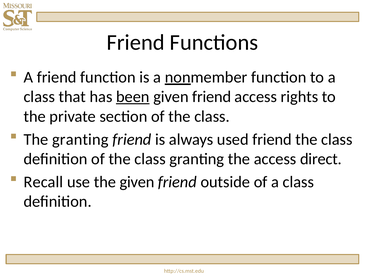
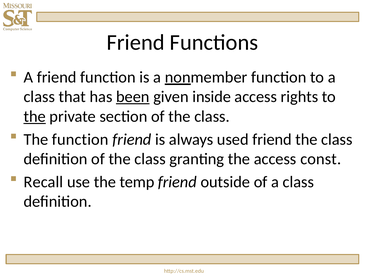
friend at (212, 97): friend -> inside
the at (35, 116) underline: none -> present
The granting: granting -> function
direct: direct -> const
the given: given -> temp
